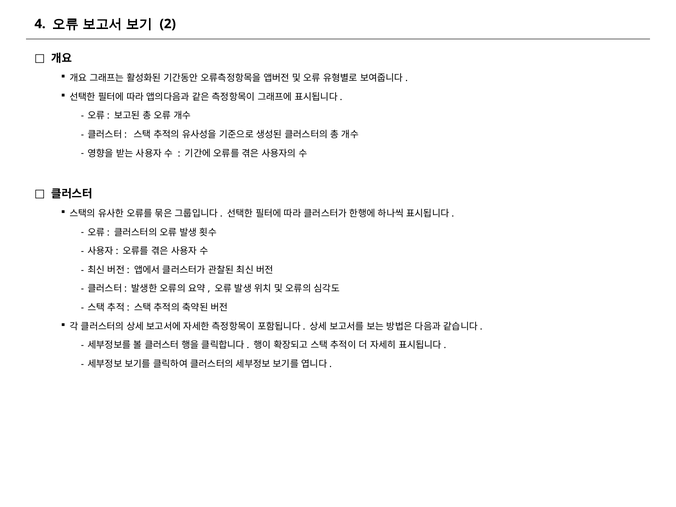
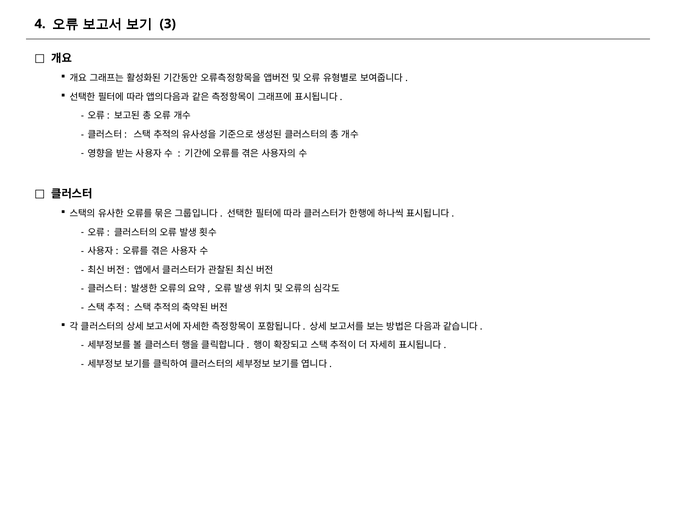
2: 2 -> 3
